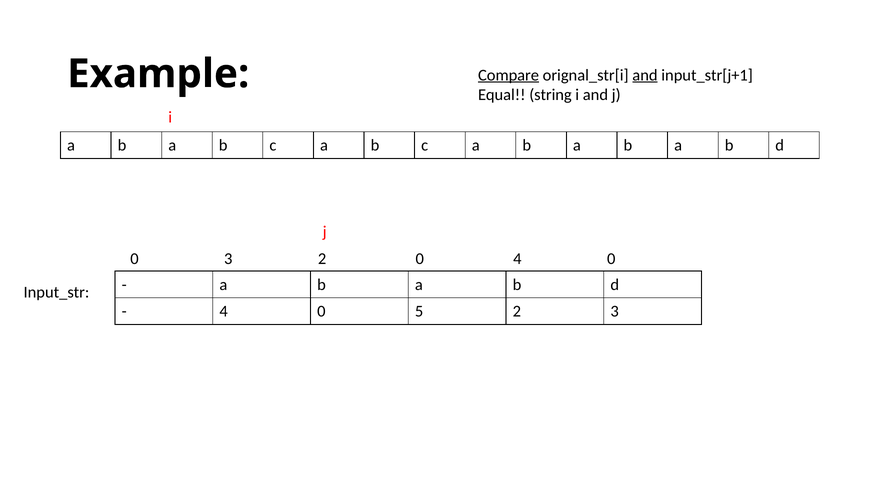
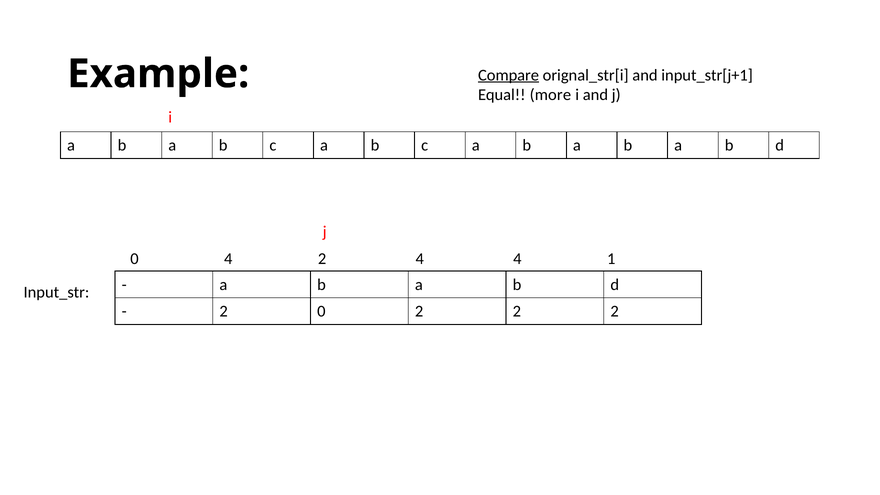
and at (645, 75) underline: present -> none
string: string -> more
0 3: 3 -> 4
2 0: 0 -> 4
0 at (611, 259): 0 -> 1
4 at (224, 311): 4 -> 2
0 5: 5 -> 2
3 at (615, 311): 3 -> 2
